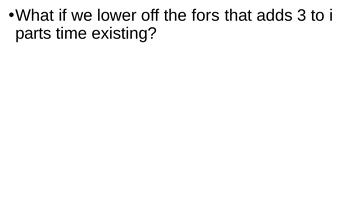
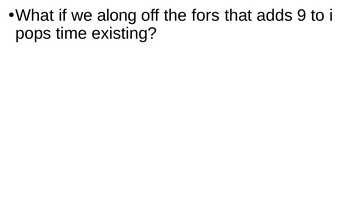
lower: lower -> along
3: 3 -> 9
parts: parts -> pops
